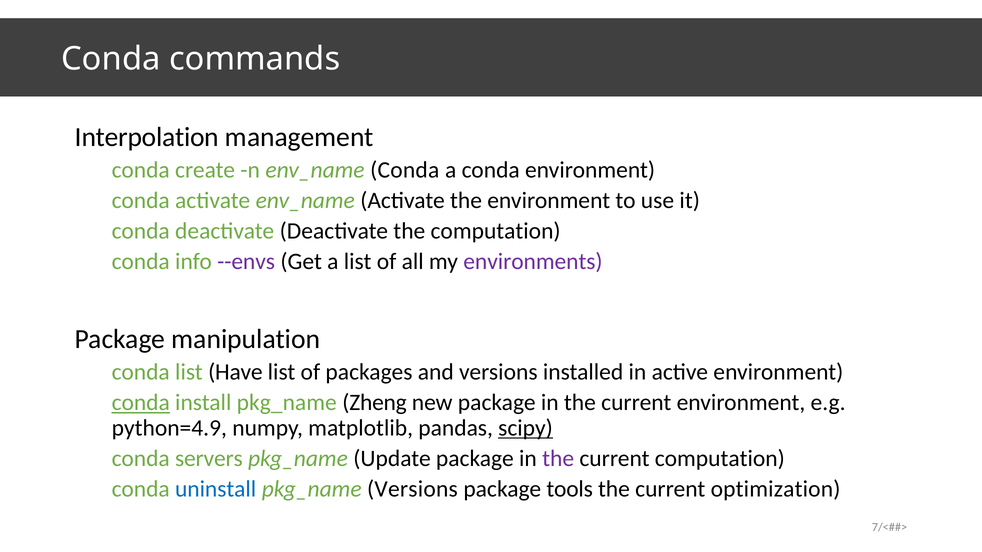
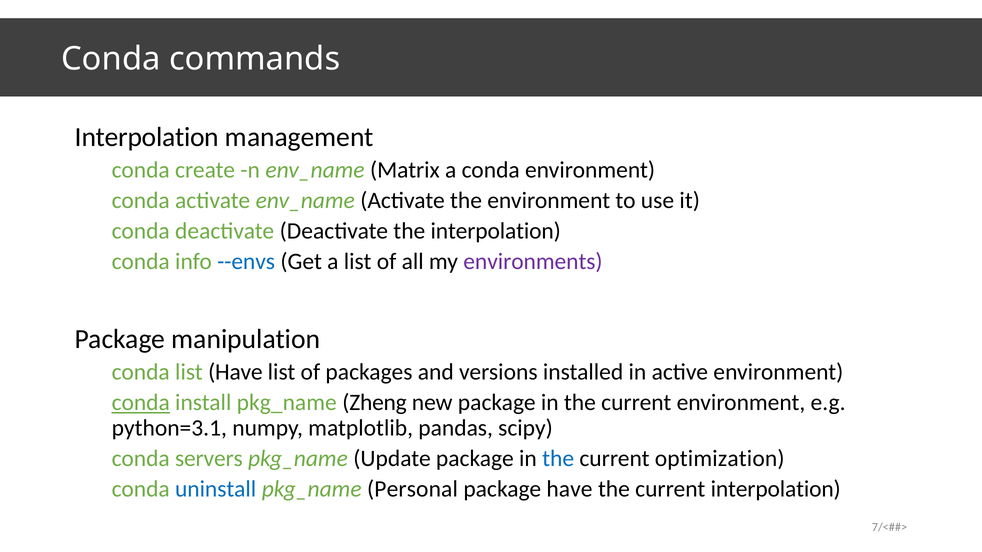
env_name Conda: Conda -> Matrix
the computation: computation -> interpolation
--envs colour: purple -> blue
python=4.9: python=4.9 -> python=3.1
scipy underline: present -> none
the at (558, 459) colour: purple -> blue
current computation: computation -> optimization
pkg_name Versions: Versions -> Personal
package tools: tools -> have
current optimization: optimization -> interpolation
